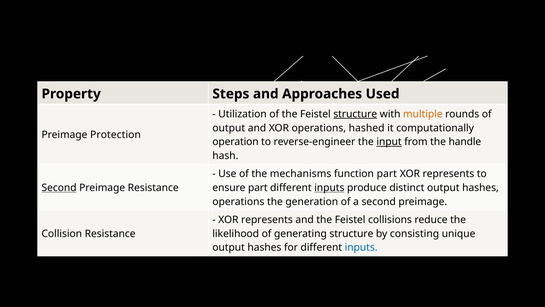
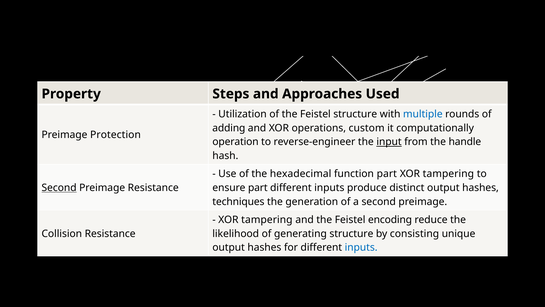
structure at (355, 114) underline: present -> none
multiple colour: orange -> blue
output at (229, 128): output -> adding
hashed: hashed -> custom
mechanisms: mechanisms -> hexadecimal
represents at (448, 174): represents -> tampering
inputs at (329, 187) underline: present -> none
operations at (238, 201): operations -> techniques
represents at (267, 219): represents -> tampering
collisions: collisions -> encoding
